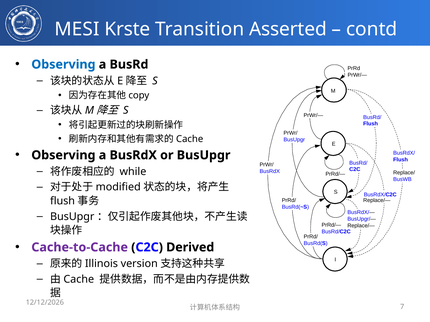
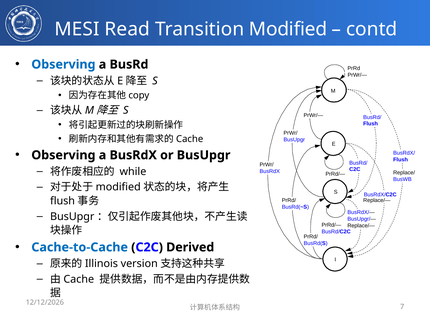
Krste: Krste -> Read
Asserted: Asserted -> Modified
Cache-to-Cache colour: purple -> blue
